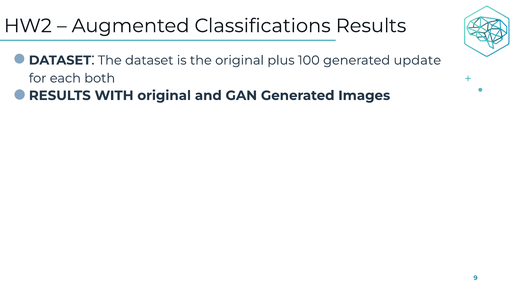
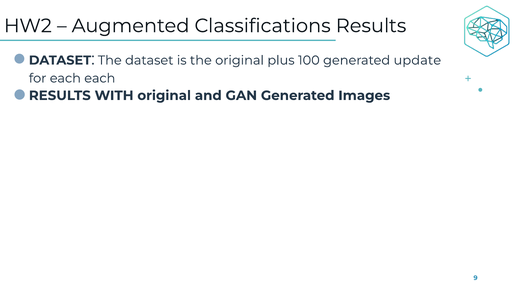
each both: both -> each
